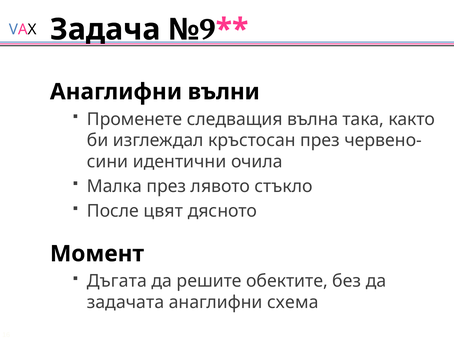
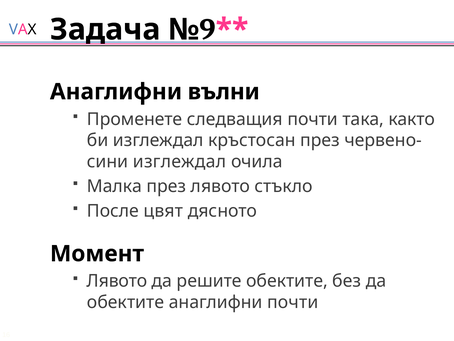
следващия вълна: вълна -> почти
идентични at (180, 161): идентични -> изглеждал
Дъгата at (117, 281): Дъгата -> Лявото
задачата at (126, 302): задачата -> обектите
анаглифни схема: схема -> почти
